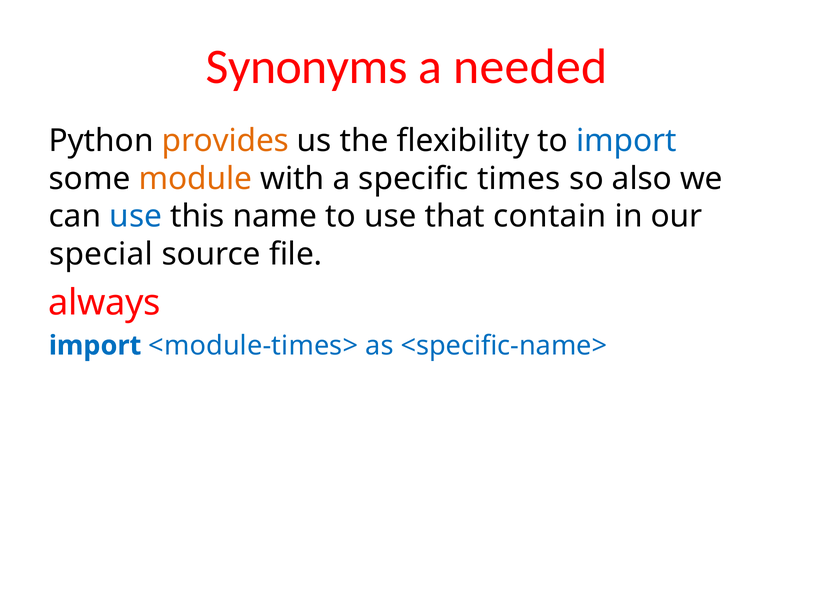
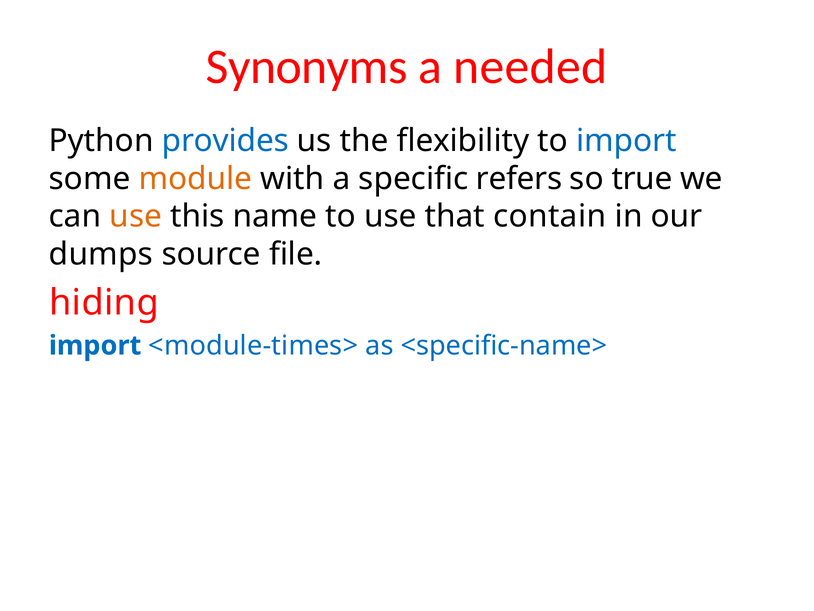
provides colour: orange -> blue
times: times -> refers
also: also -> true
use at (136, 216) colour: blue -> orange
special: special -> dumps
always: always -> hiding
